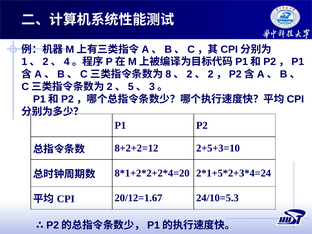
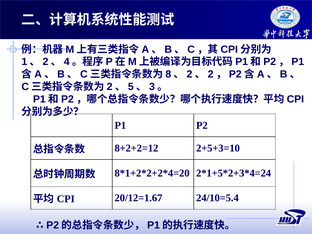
24/10=5.3: 24/10=5.3 -> 24/10=5.4
